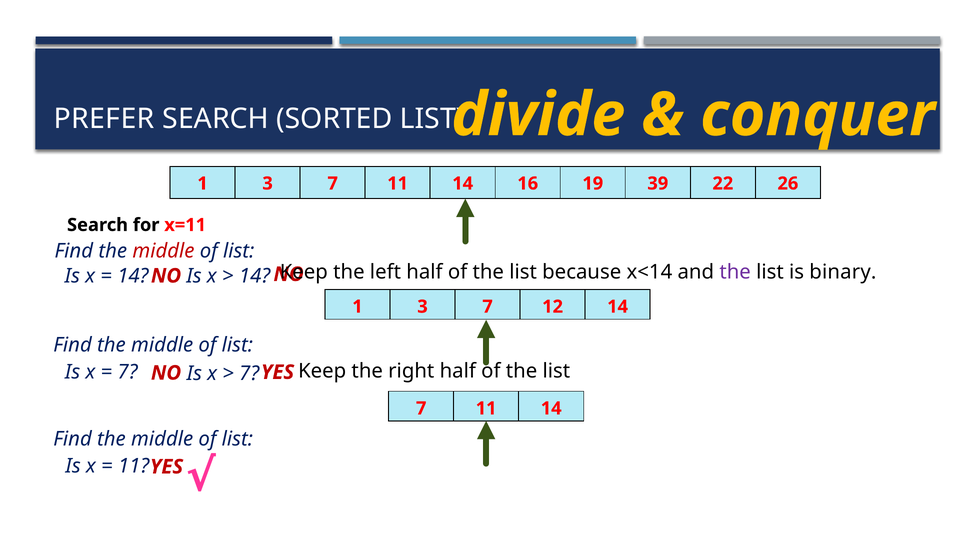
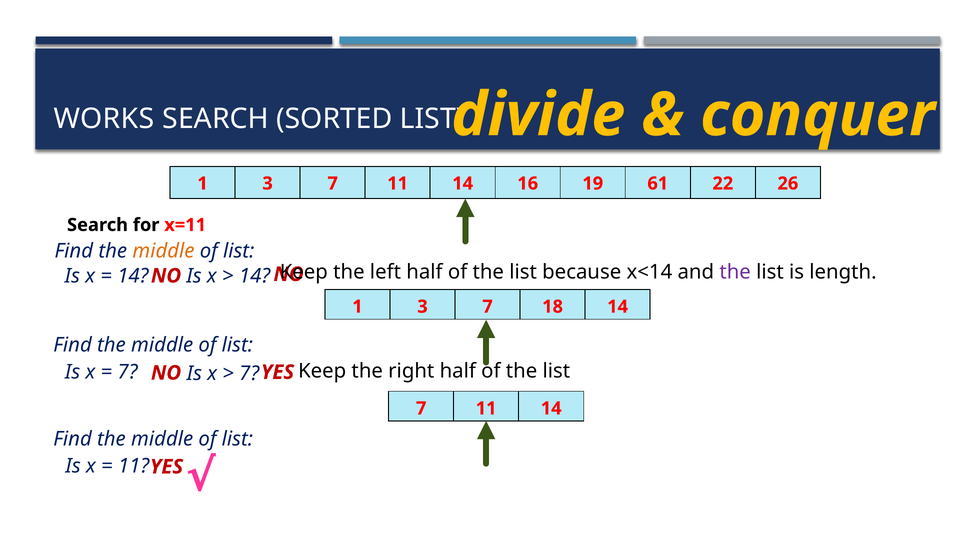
PREFER: PREFER -> WORKS
39: 39 -> 61
middle at (163, 251) colour: red -> orange
binary: binary -> length
12: 12 -> 18
